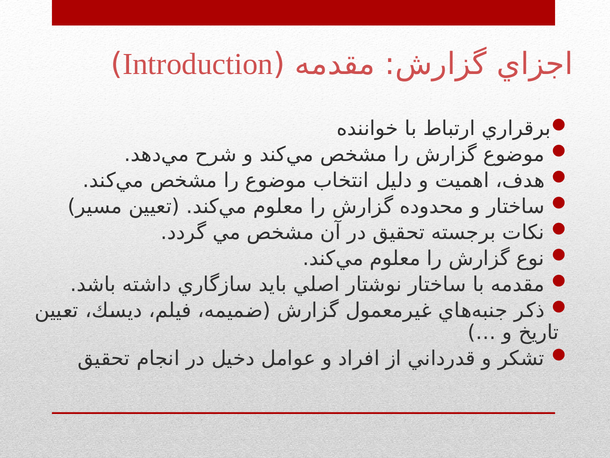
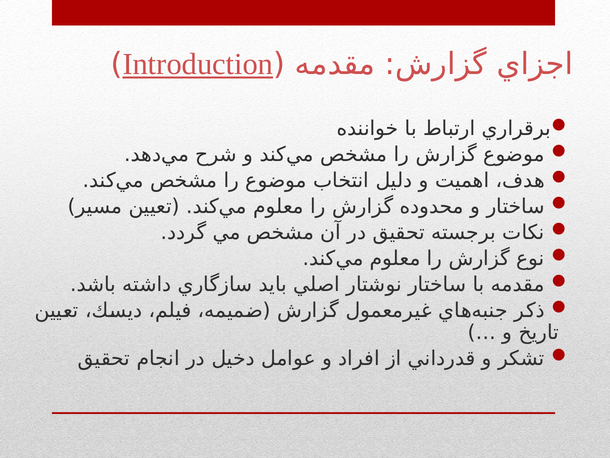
Introduction underline: none -> present
